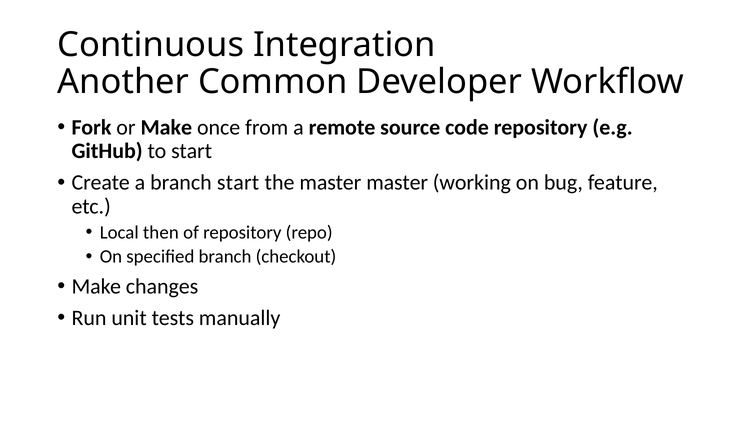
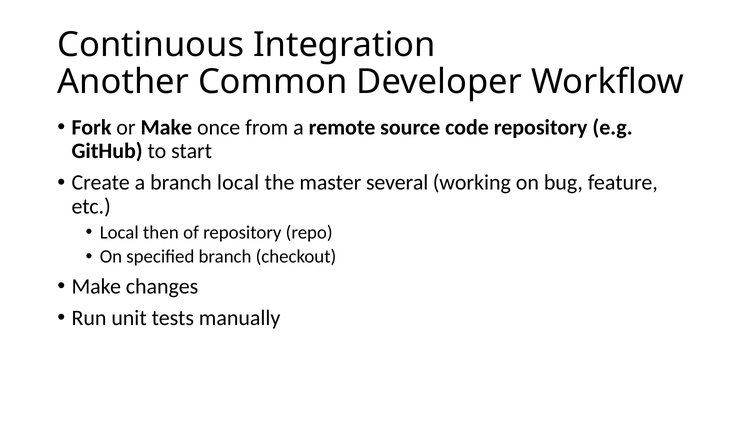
branch start: start -> local
master master: master -> several
